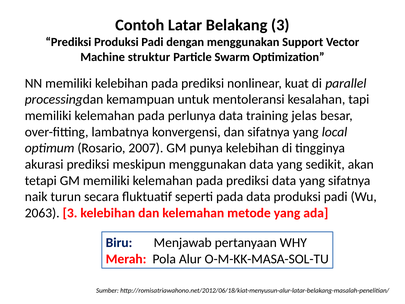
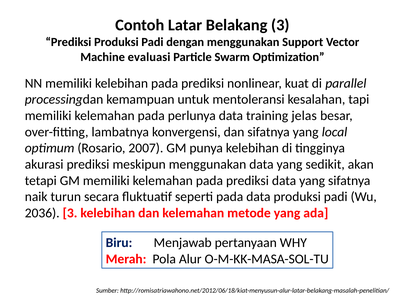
struktur: struktur -> evaluasi
2063: 2063 -> 2036
